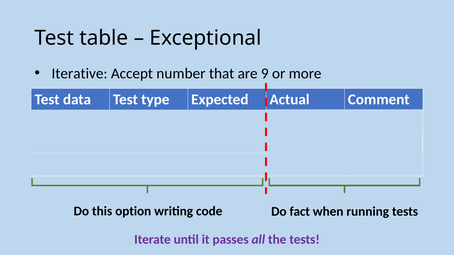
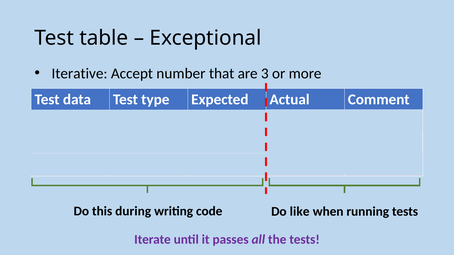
9: 9 -> 3
option: option -> during
fact: fact -> like
